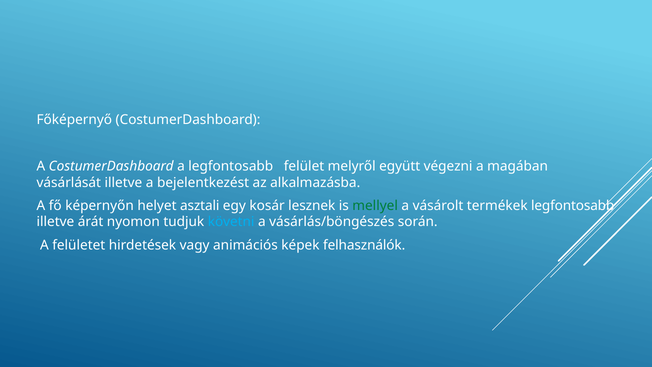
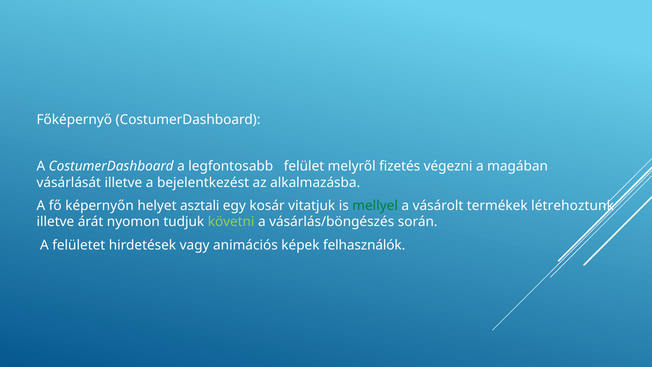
együtt: együtt -> fizetés
lesznek: lesznek -> vitatjuk
termékek legfontosabb: legfontosabb -> létrehoztunk
követni colour: light blue -> light green
